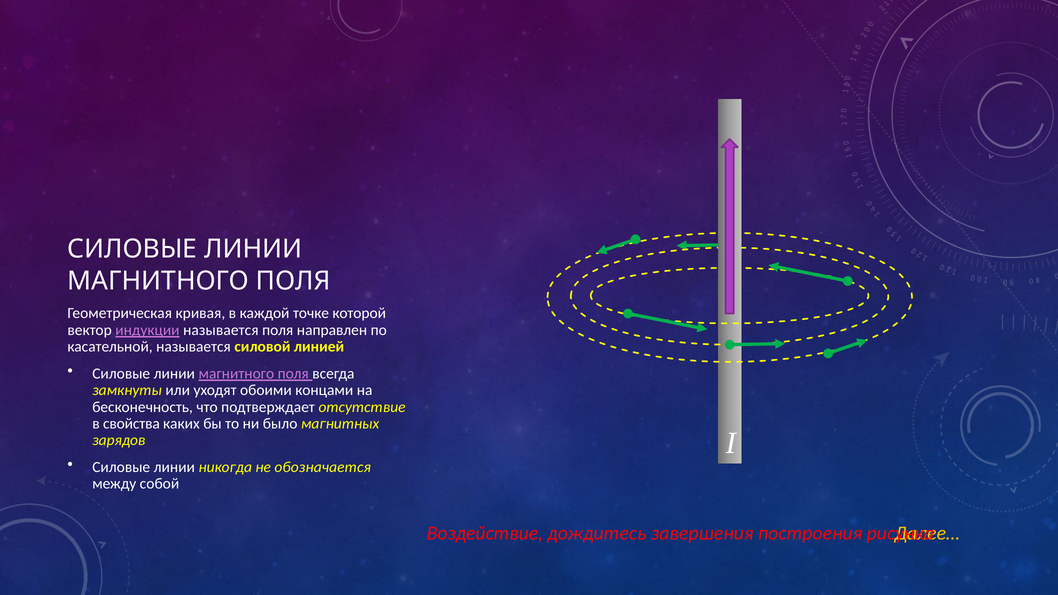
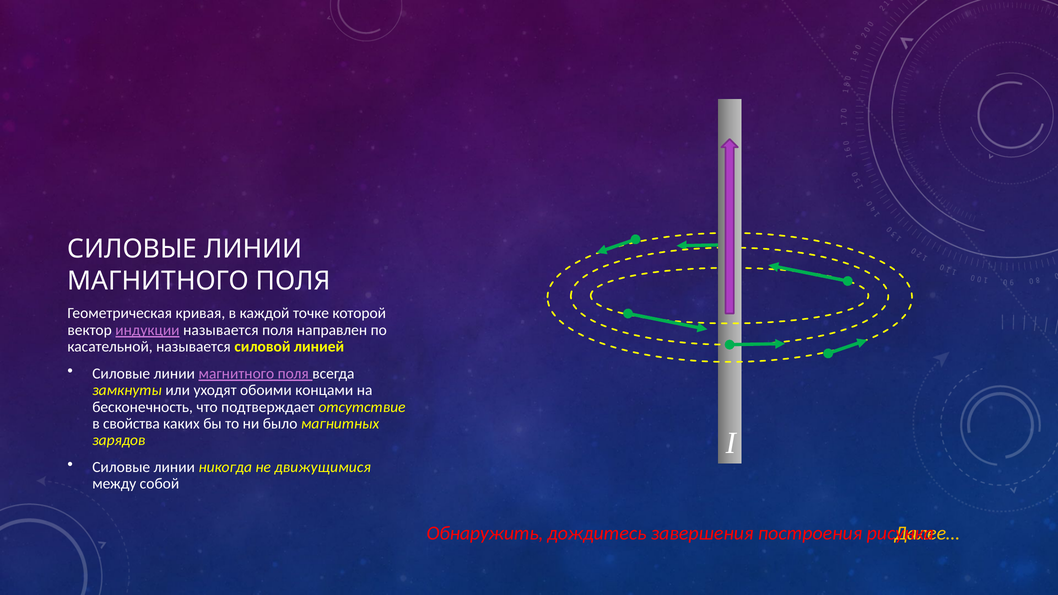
обозначается: обозначается -> движущимися
Воздействие: Воздействие -> Обнаружить
